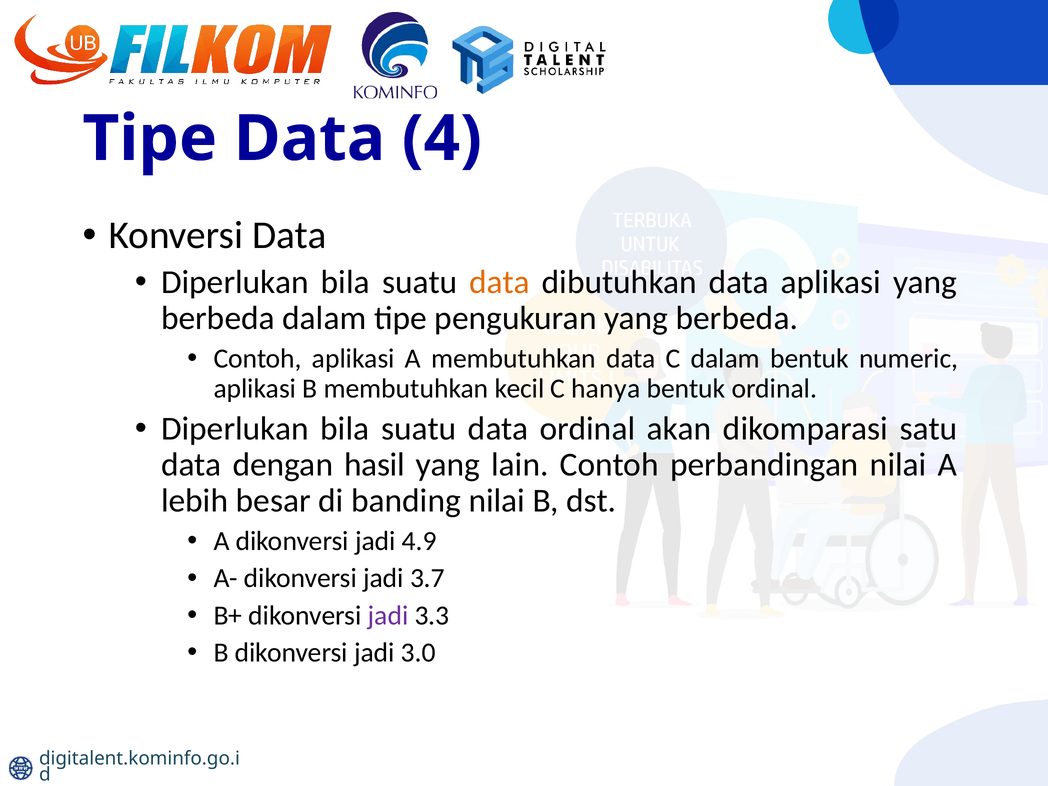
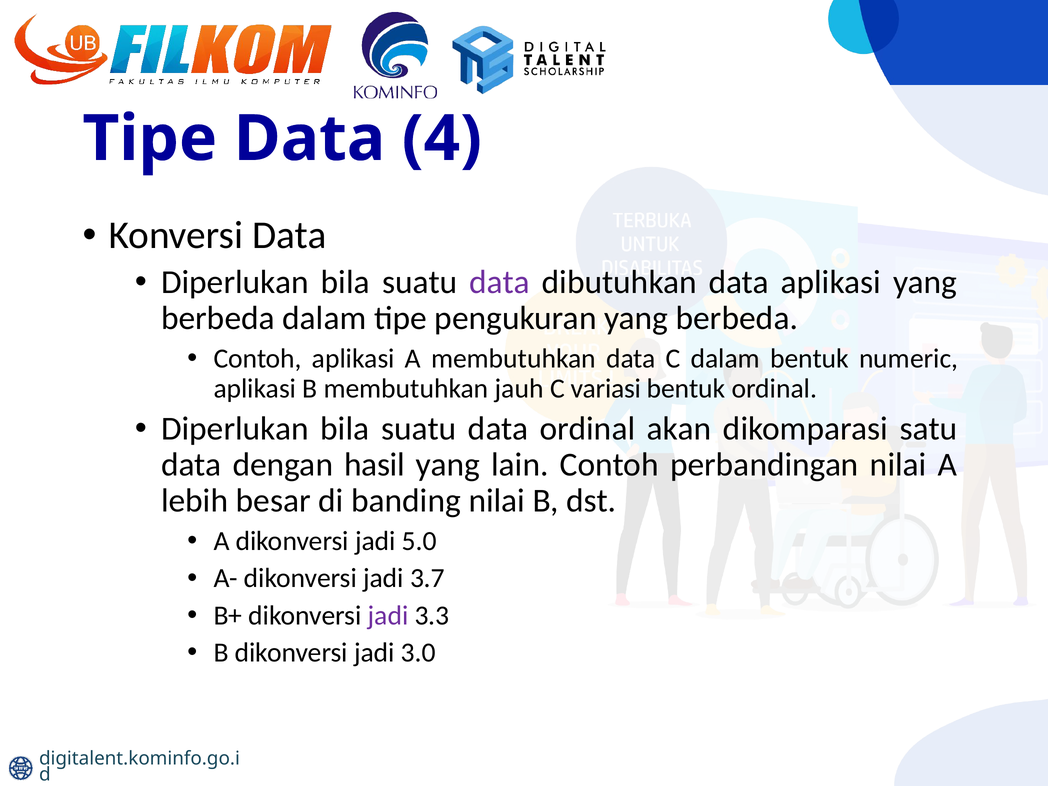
data at (499, 282) colour: orange -> purple
kecil: kecil -> jauh
hanya: hanya -> variasi
4.9: 4.9 -> 5.0
